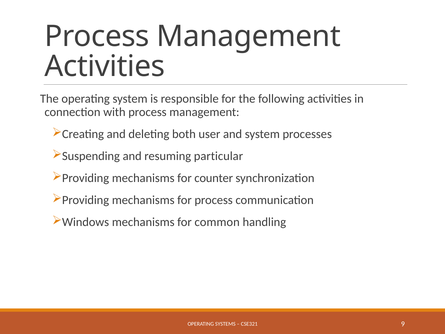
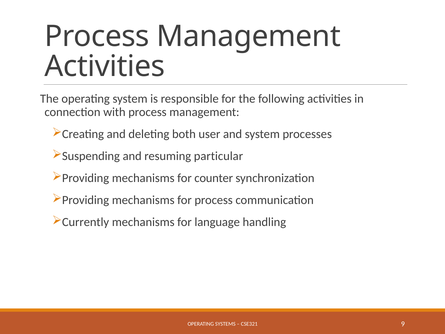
Windows: Windows -> Currently
common: common -> language
